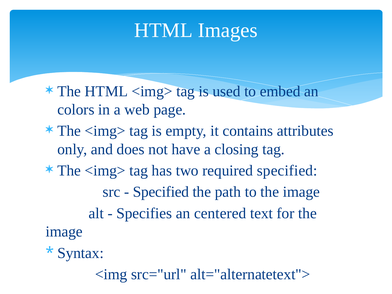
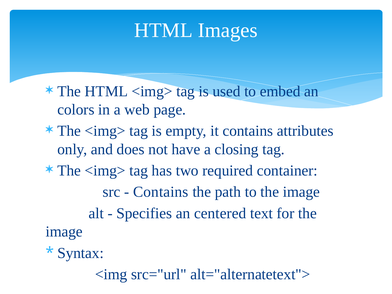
required specified: specified -> container
Specified at (161, 192): Specified -> Contains
